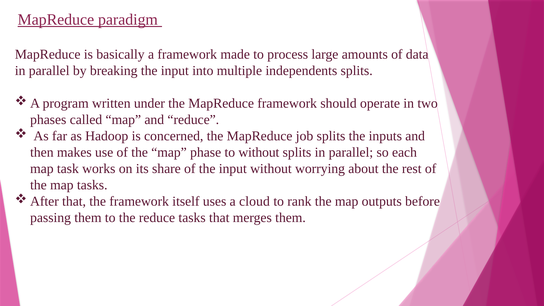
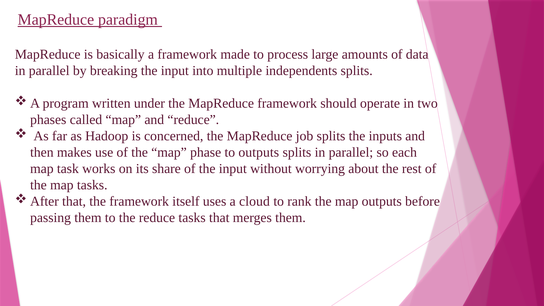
to without: without -> outputs
